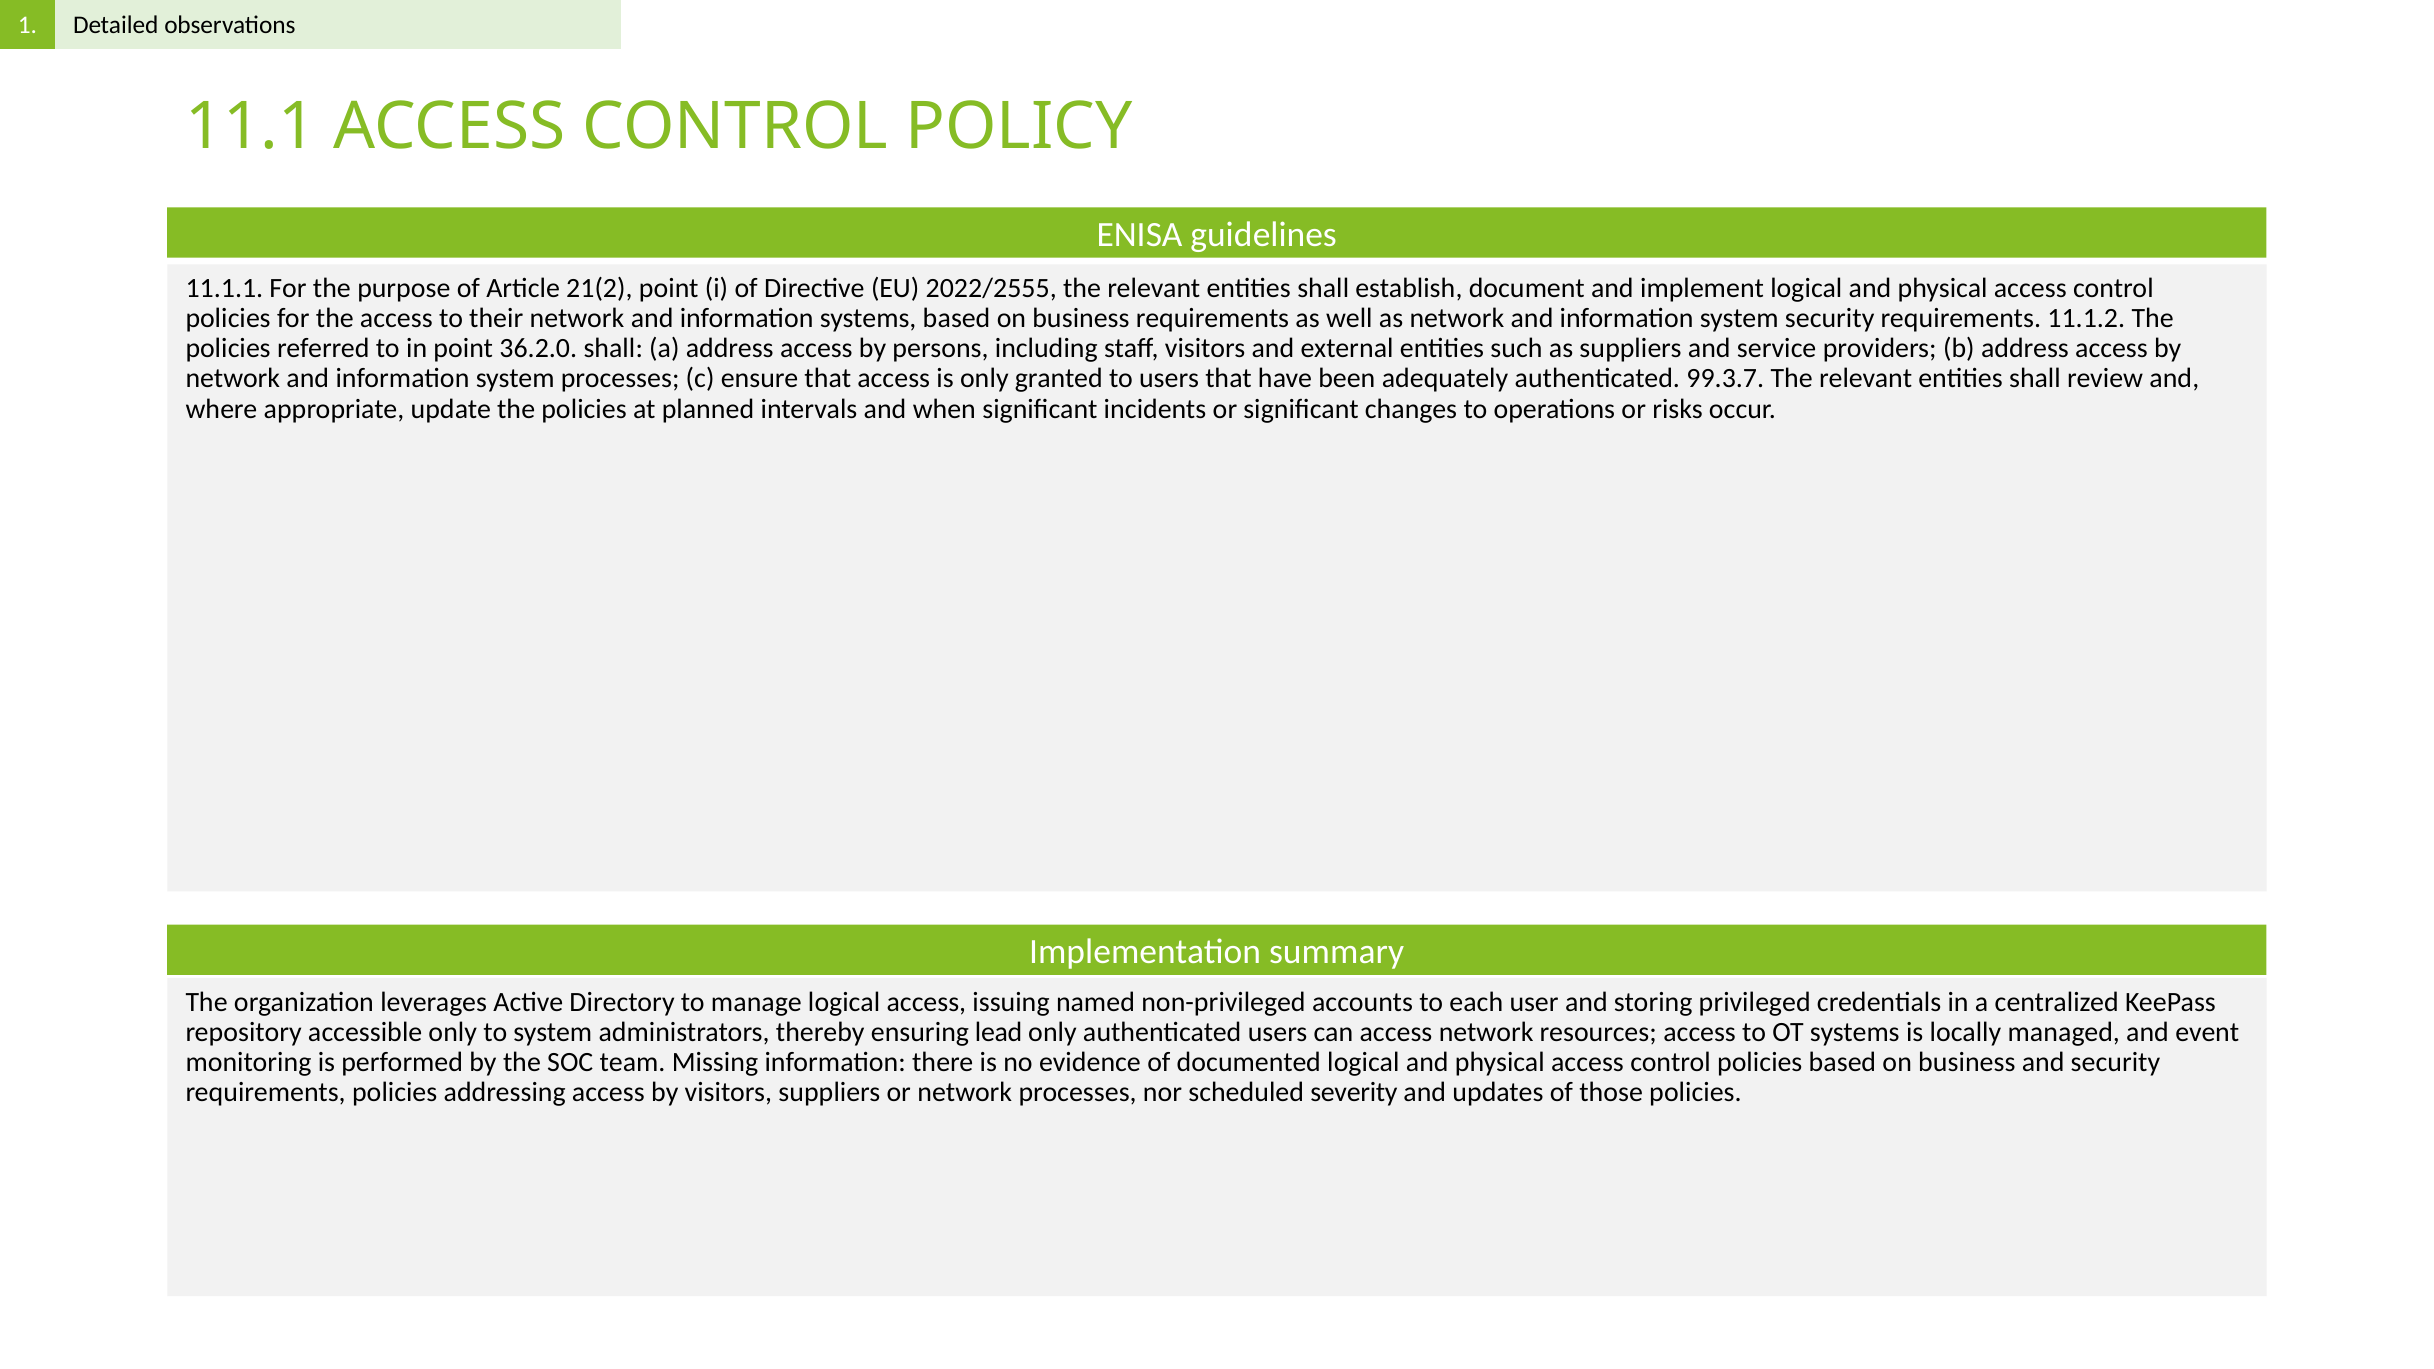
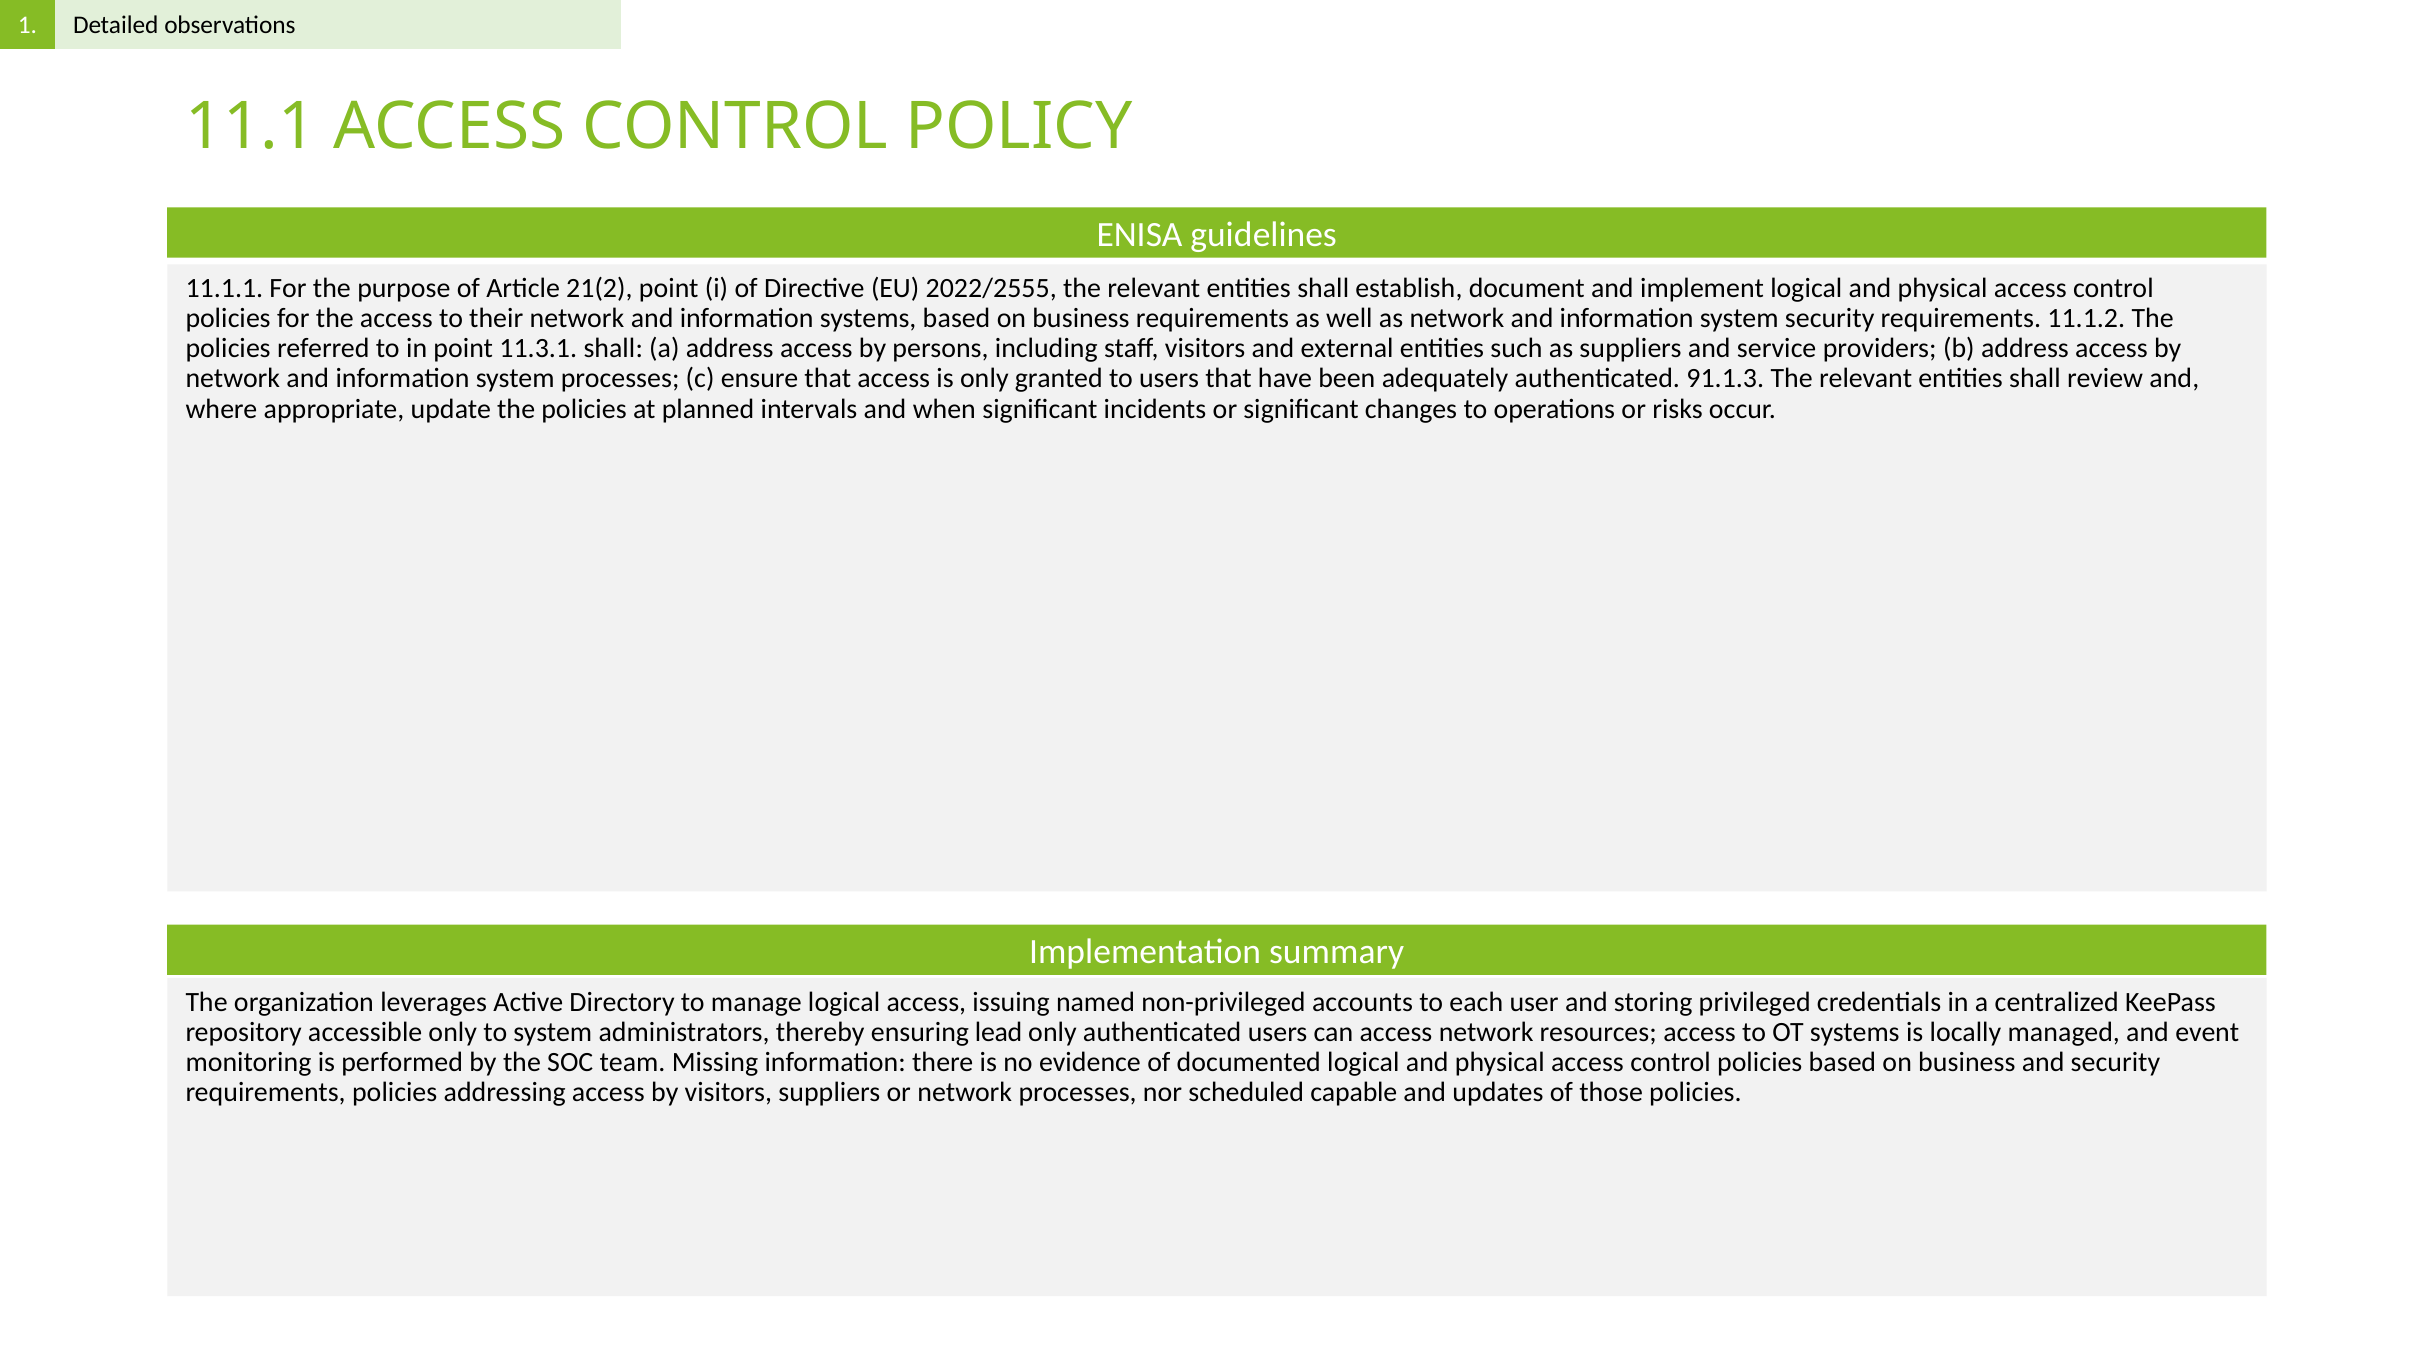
36.2.0: 36.2.0 -> 11.3.1
99.3.7: 99.3.7 -> 91.1.3
severity: severity -> capable
